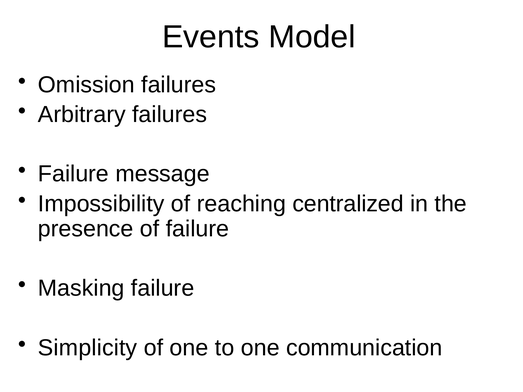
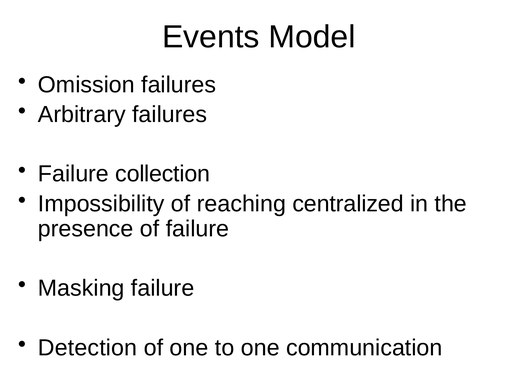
message: message -> collection
Simplicity: Simplicity -> Detection
